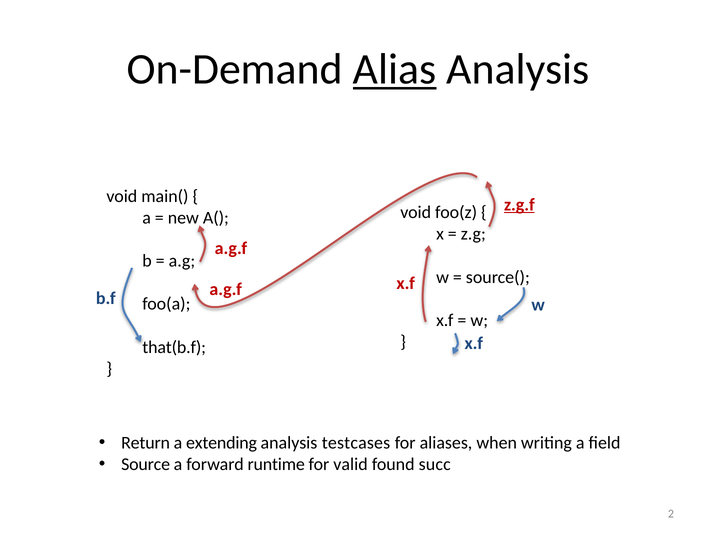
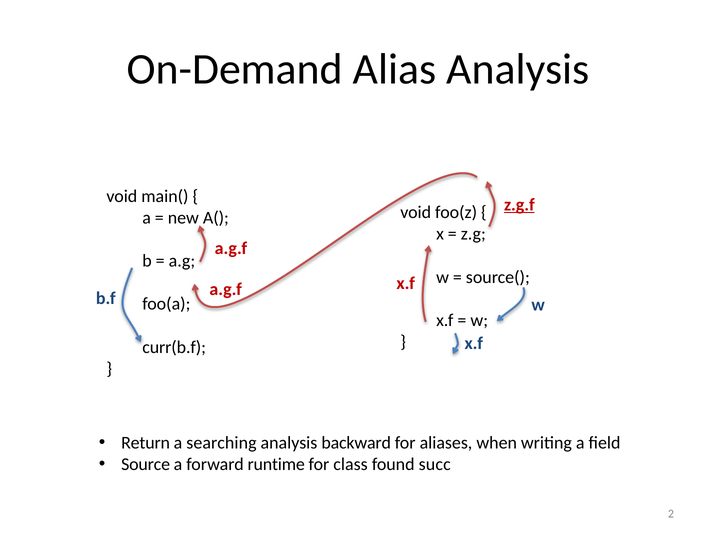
Alias underline: present -> none
that(b.f: that(b.f -> curr(b.f
extending: extending -> searching
testcases: testcases -> backward
valid: valid -> class
